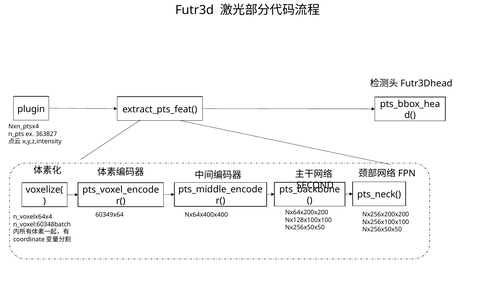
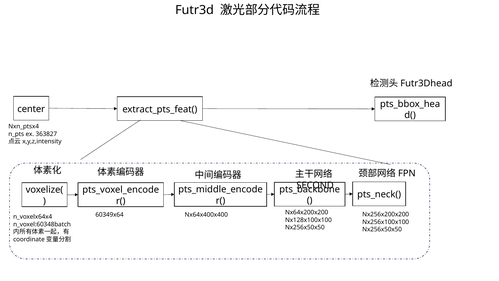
plugin: plugin -> center
